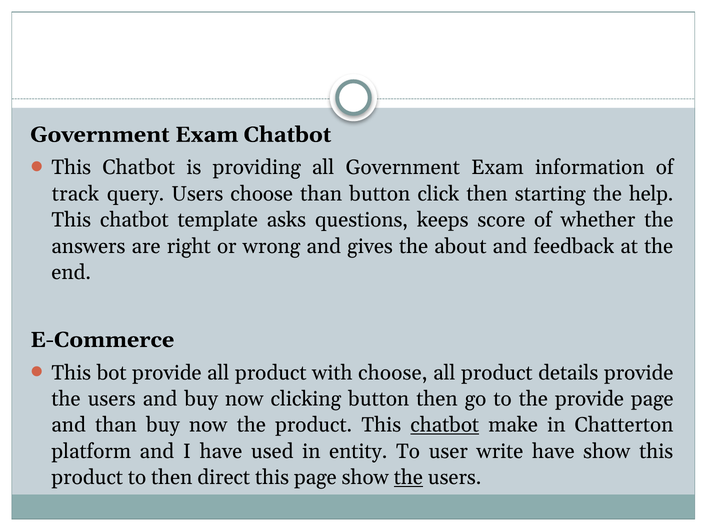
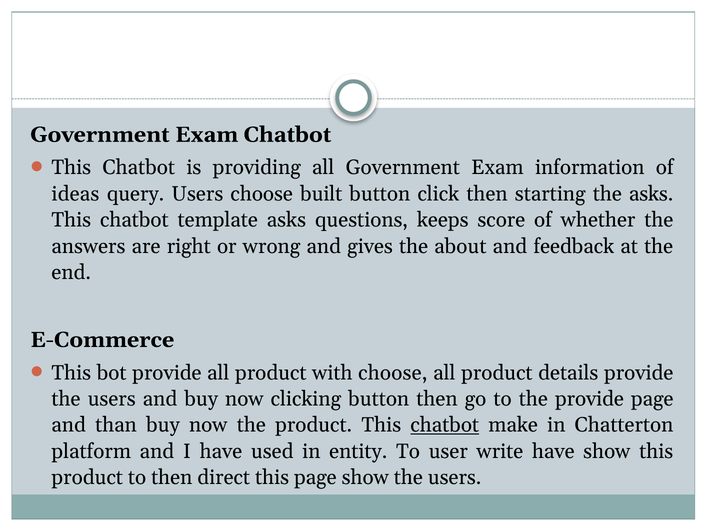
track: track -> ideas
choose than: than -> built
the help: help -> asks
the at (408, 477) underline: present -> none
